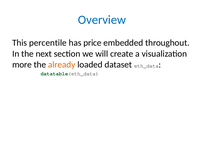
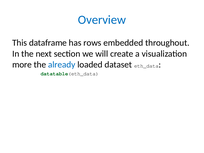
percentile: percentile -> dataframe
price: price -> rows
already colour: orange -> blue
